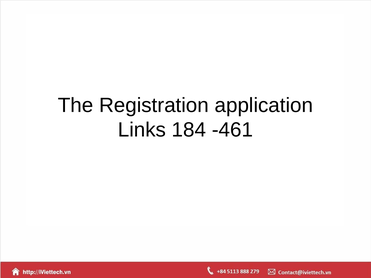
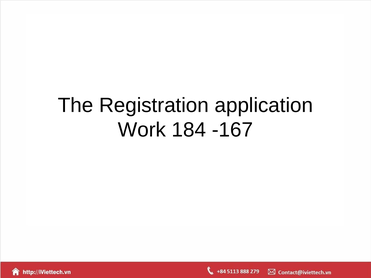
Links: Links -> Work
-461: -461 -> -167
